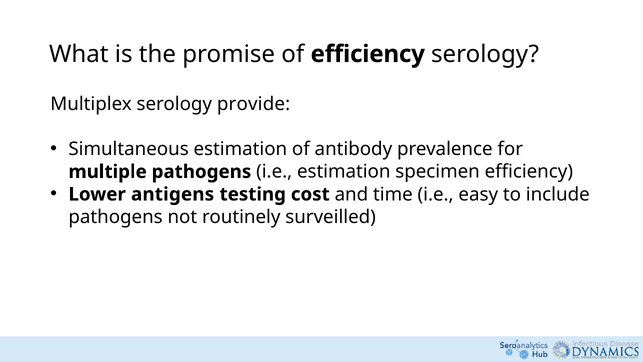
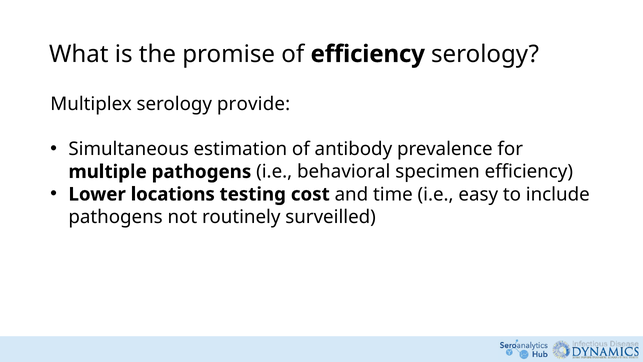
i.e estimation: estimation -> behavioral
antigens: antigens -> locations
